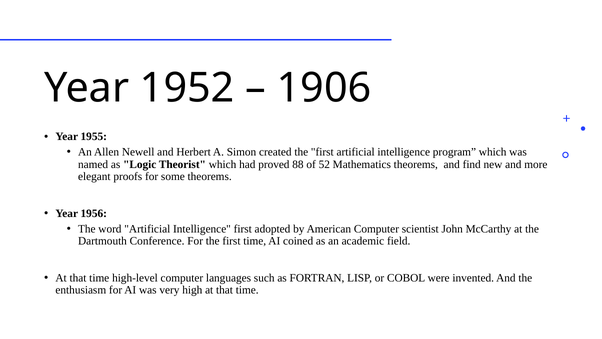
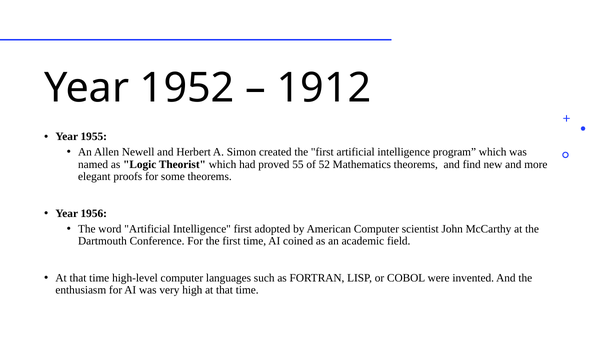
1906: 1906 -> 1912
88: 88 -> 55
